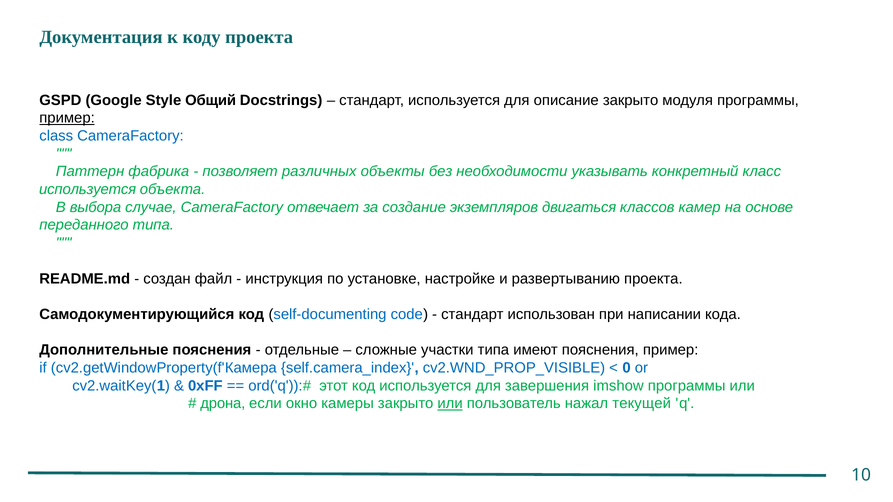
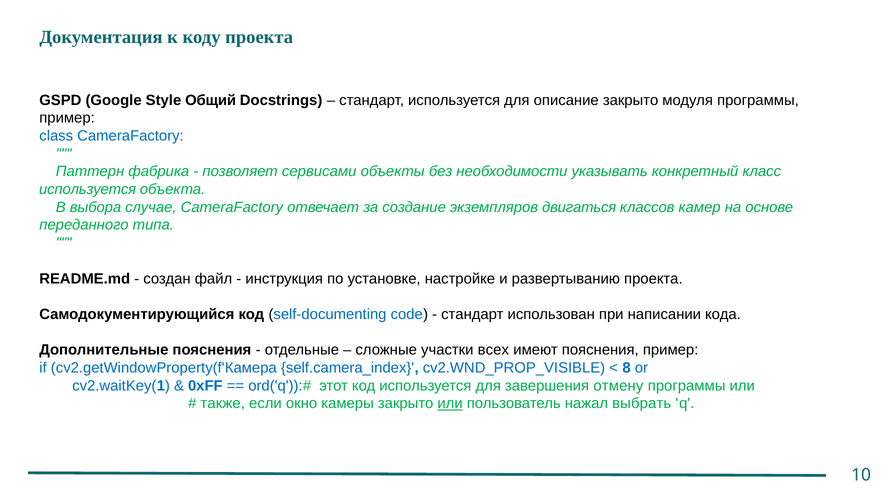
пример at (67, 118) underline: present -> none
различных: различных -> сервисами
участки типа: типа -> всех
0: 0 -> 8
imshow: imshow -> отмену
дрона: дрона -> также
текущей: текущей -> выбрать
